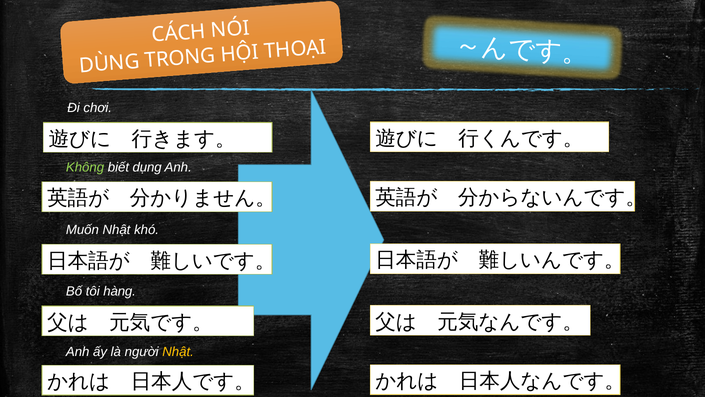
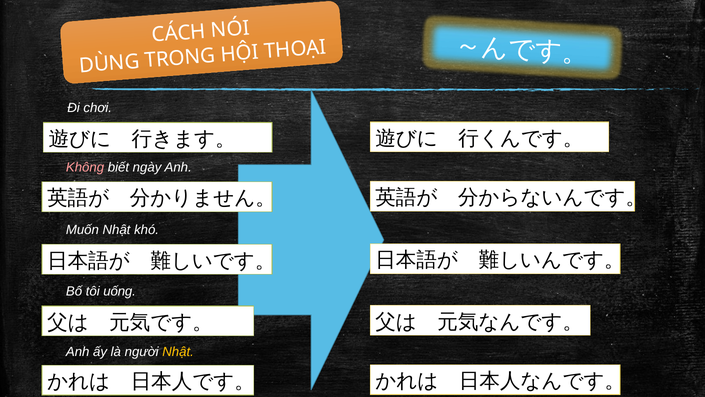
Không colour: light green -> pink
dụng: dụng -> ngày
hàng: hàng -> uống
